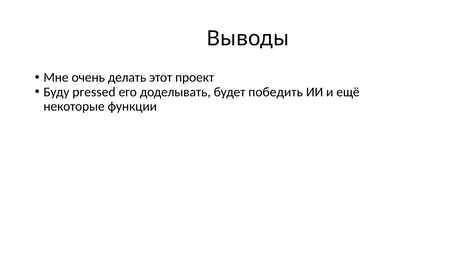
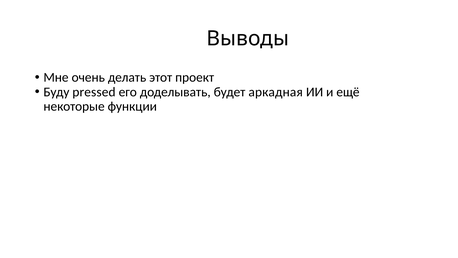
победить: победить -> аркадная
